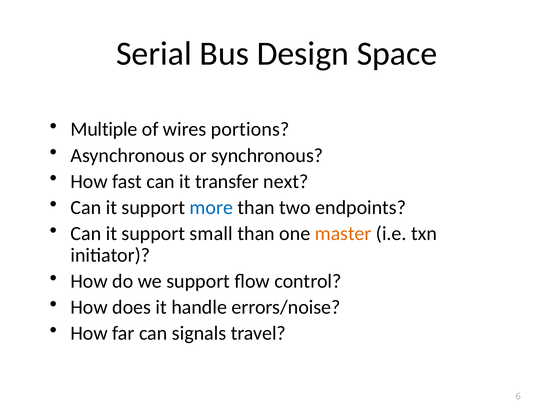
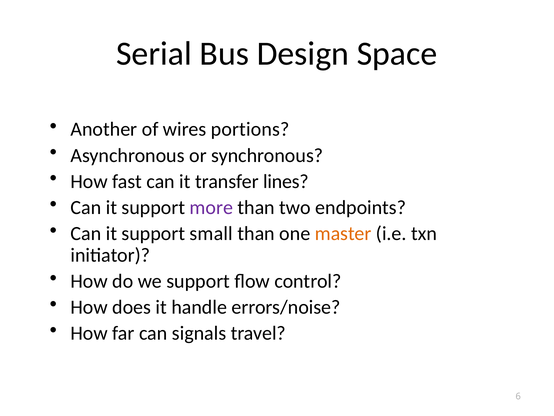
Multiple: Multiple -> Another
next: next -> lines
more colour: blue -> purple
